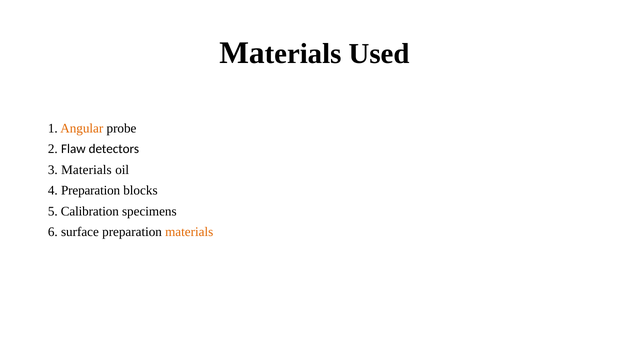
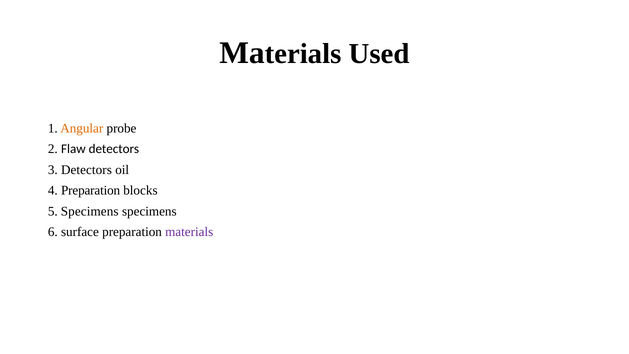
3 Materials: Materials -> Detectors
5 Calibration: Calibration -> Specimens
materials at (189, 232) colour: orange -> purple
